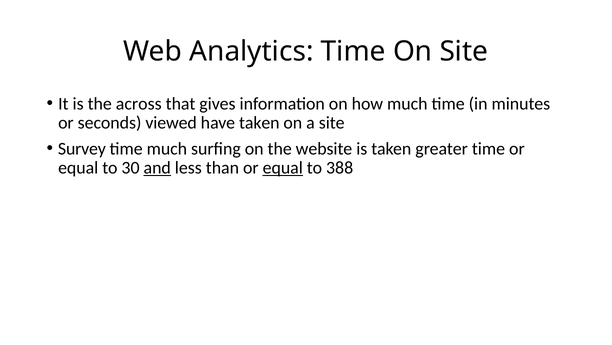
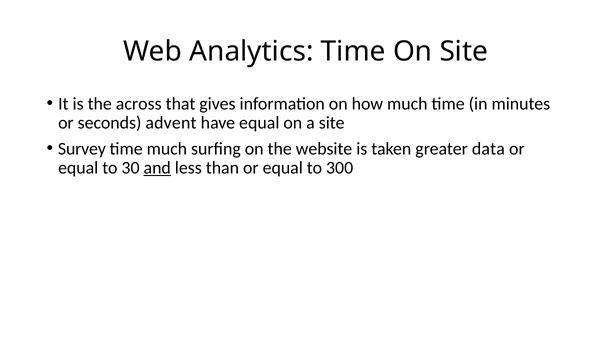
viewed: viewed -> advent
have taken: taken -> equal
greater time: time -> data
equal at (283, 168) underline: present -> none
388: 388 -> 300
